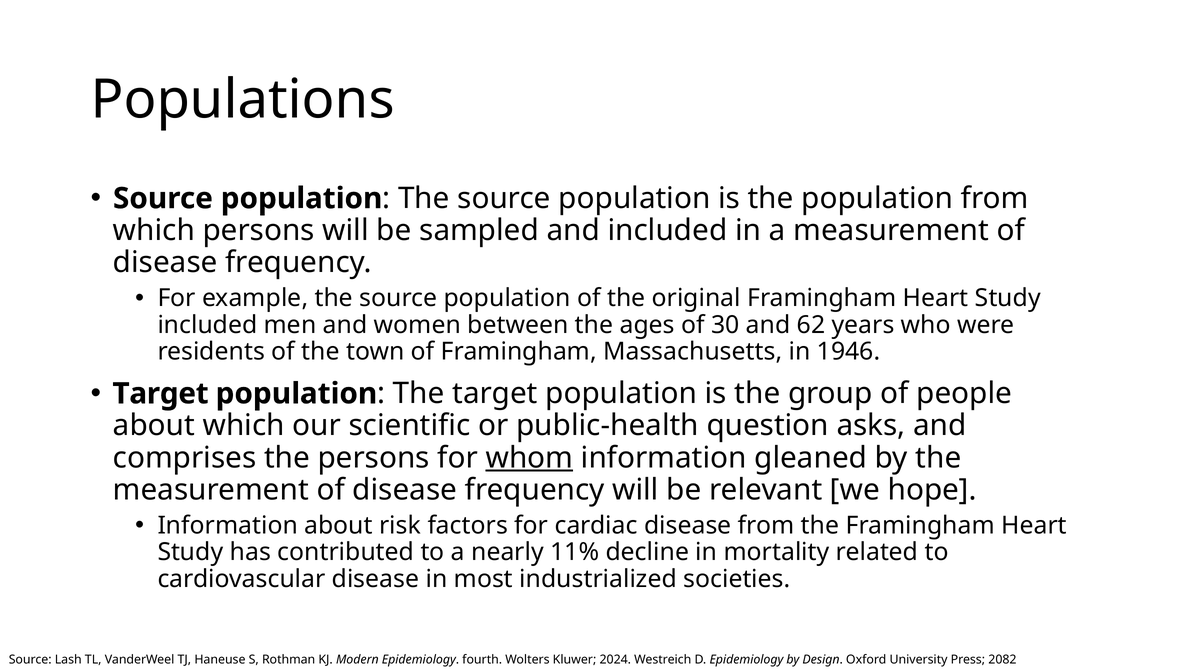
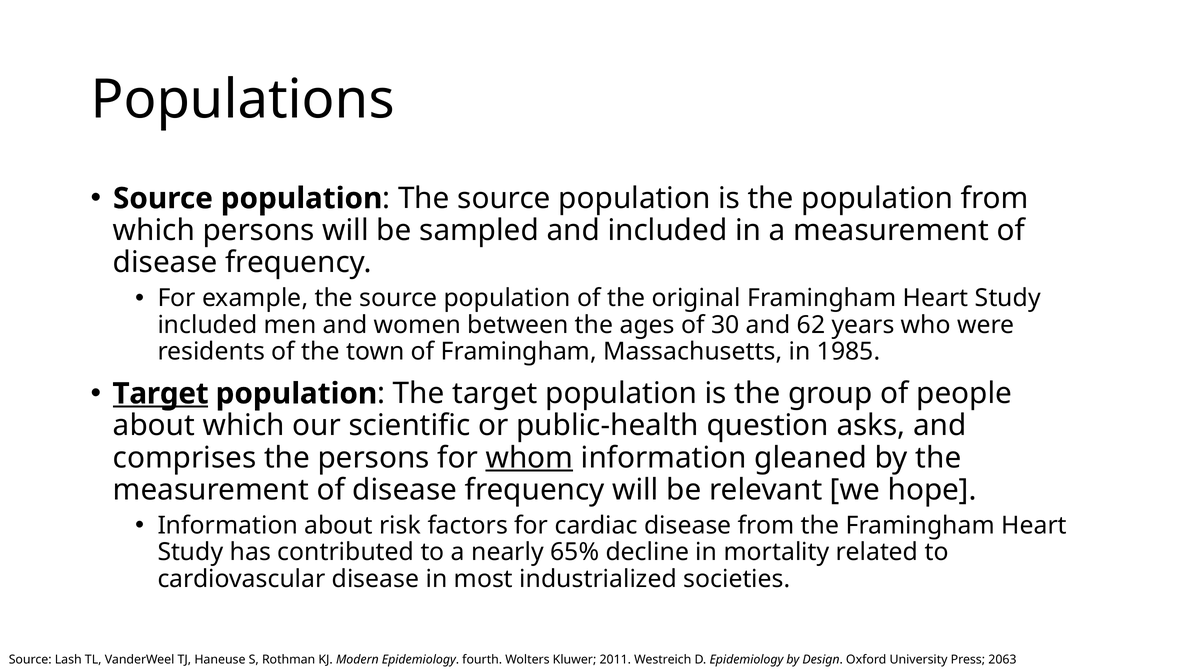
1946: 1946 -> 1985
Target at (161, 393) underline: none -> present
11%: 11% -> 65%
2024: 2024 -> 2011
2082: 2082 -> 2063
